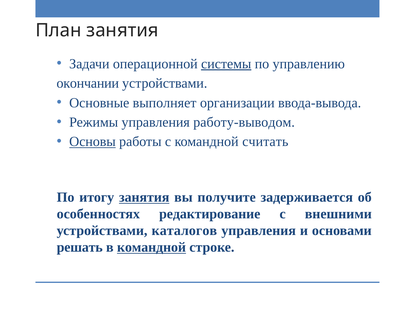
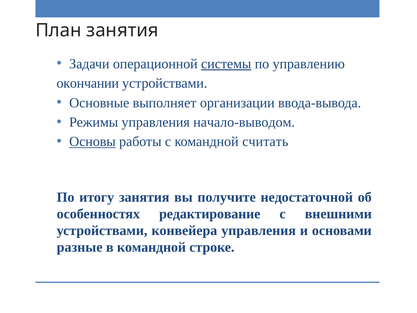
работу-выводом: работу-выводом -> начало-выводом
занятия at (144, 197) underline: present -> none
задерживается: задерживается -> недостаточной
каталогов: каталогов -> конвейера
решать: решать -> разные
командной at (152, 247) underline: present -> none
